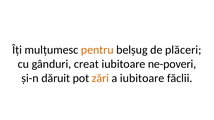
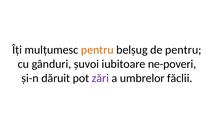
de plăceri: plăceri -> pentru
creat: creat -> șuvoi
zări colour: orange -> purple
a iubitoare: iubitoare -> umbrelor
